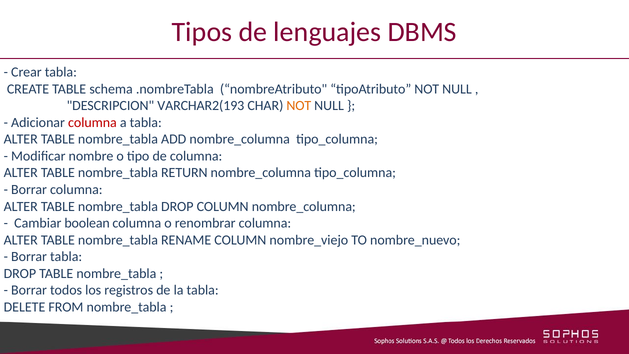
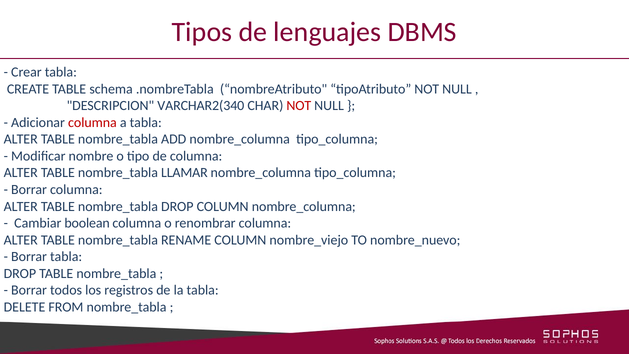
VARCHAR2(193: VARCHAR2(193 -> VARCHAR2(340
NOT at (299, 106) colour: orange -> red
RETURN: RETURN -> LLAMAR
